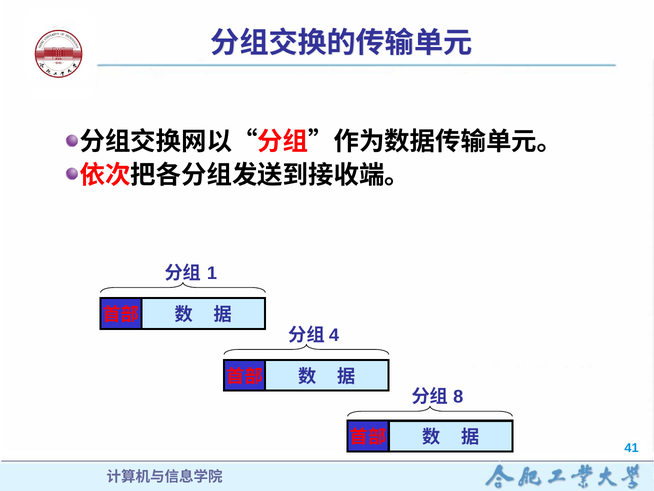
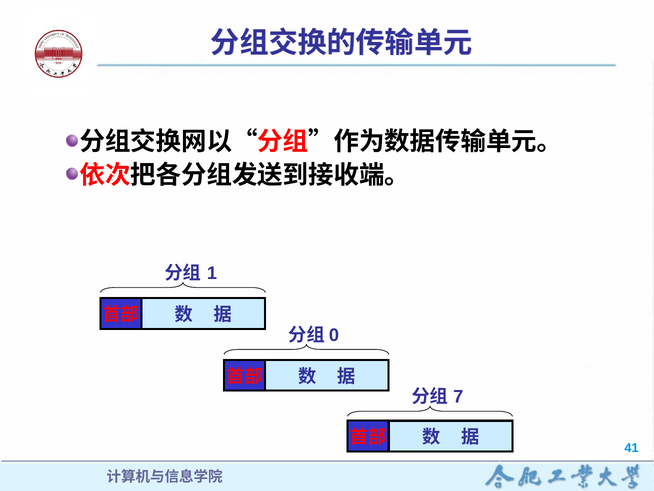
4: 4 -> 0
8: 8 -> 7
